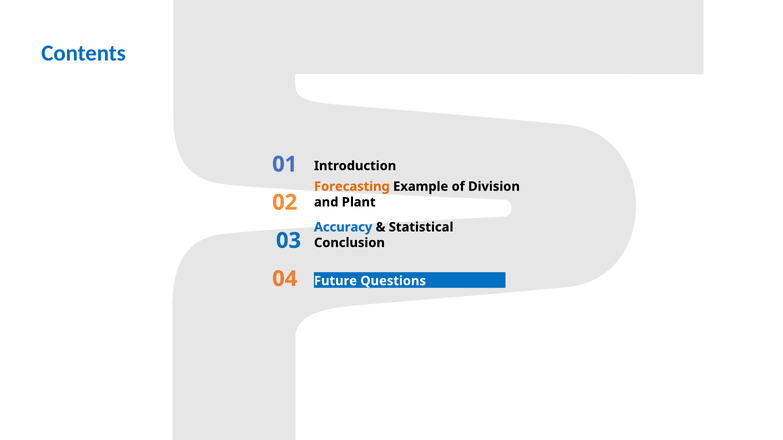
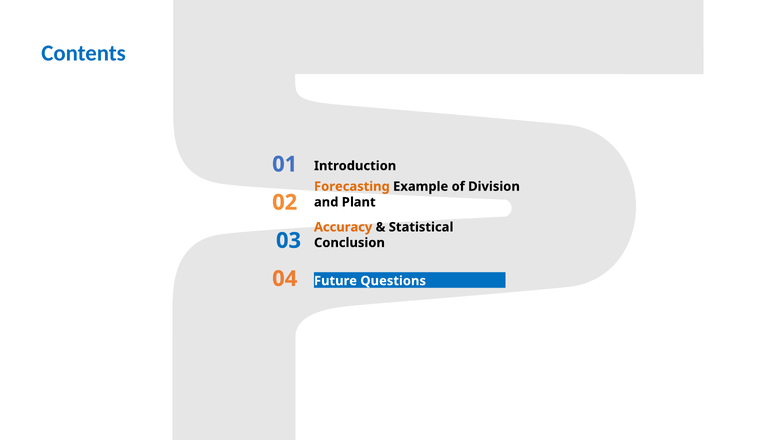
Accuracy colour: blue -> orange
